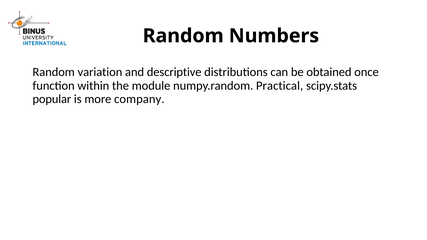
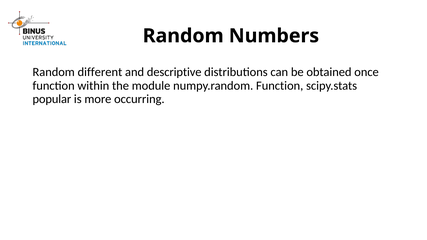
variation: variation -> different
numpy.random Practical: Practical -> Function
company: company -> occurring
